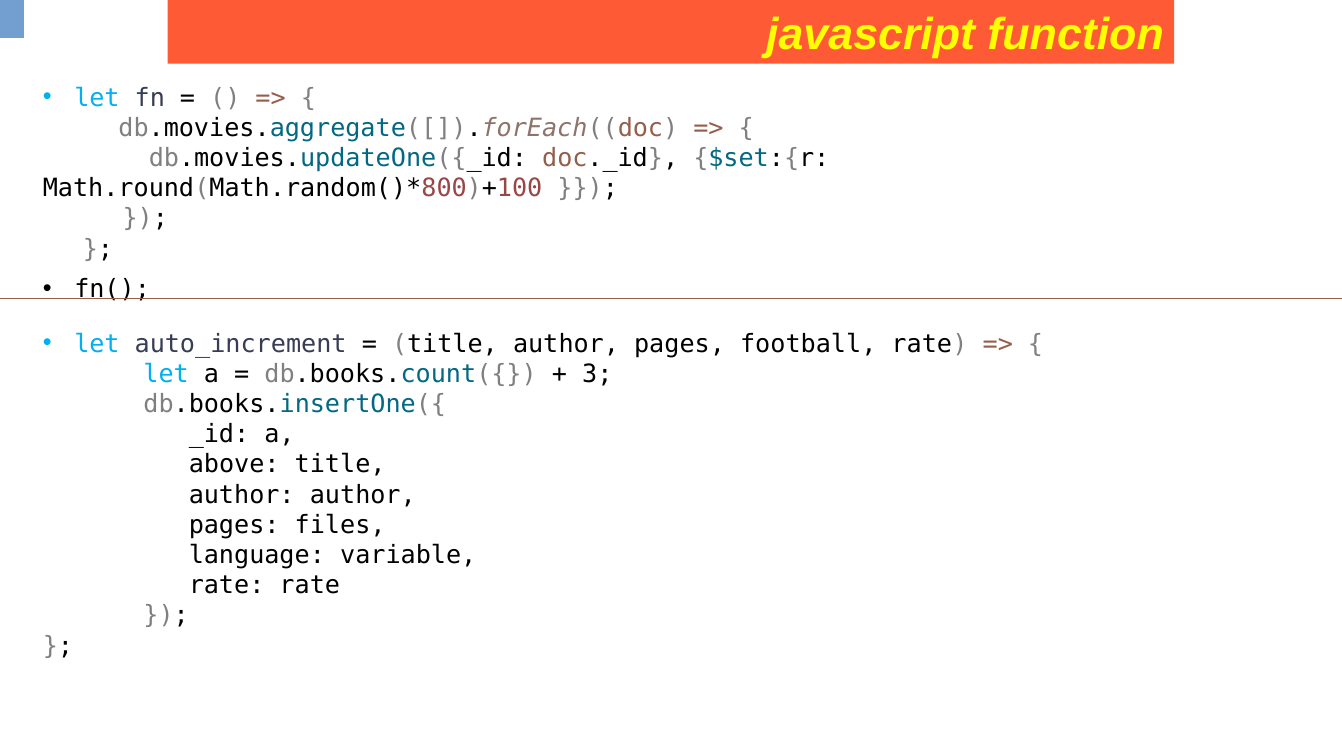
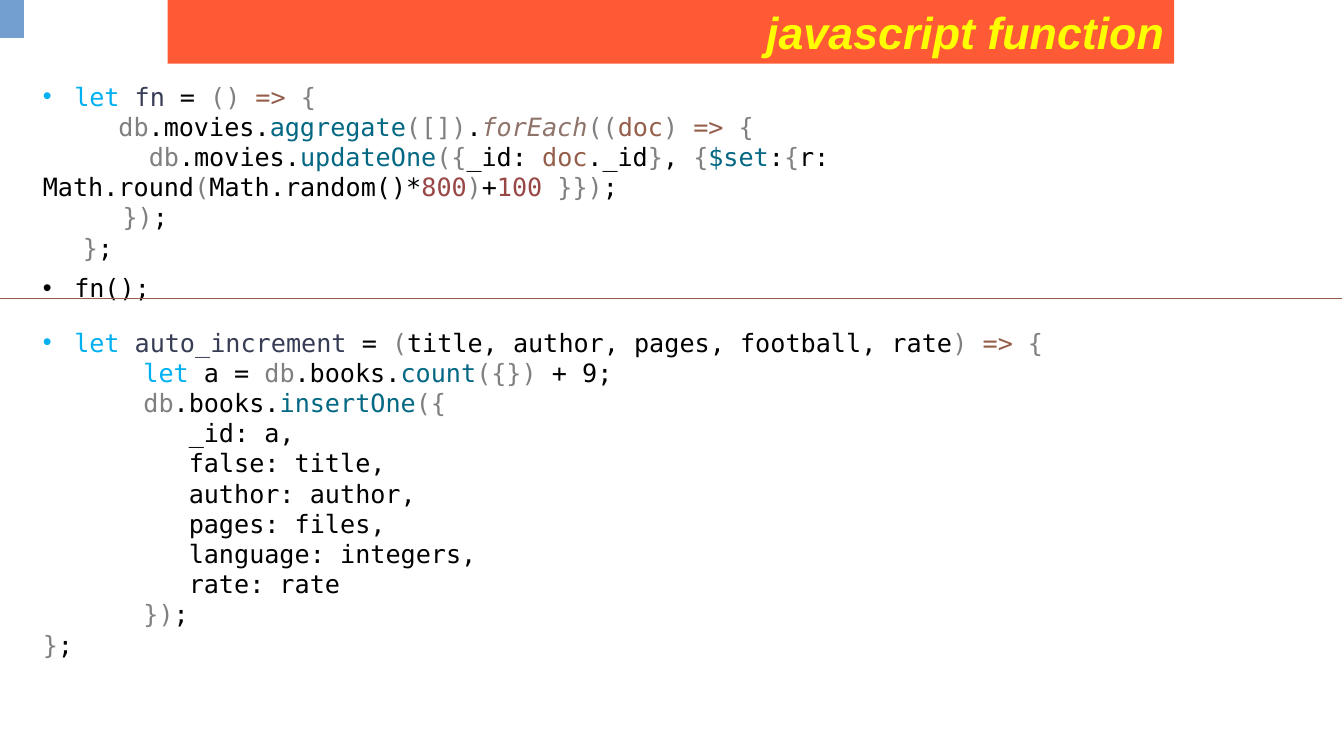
3: 3 -> 9
above: above -> false
variable: variable -> integers
